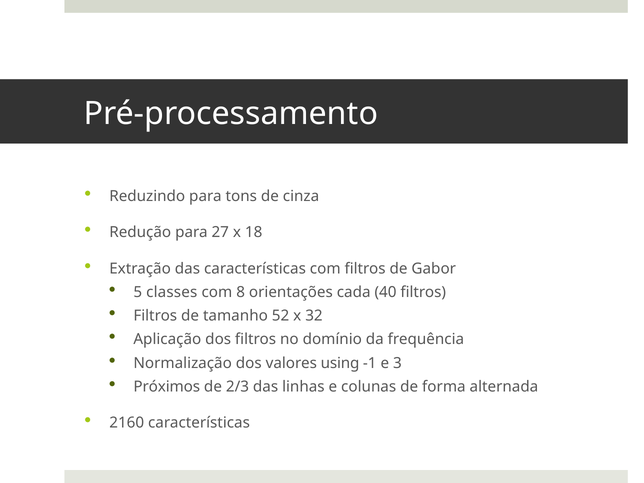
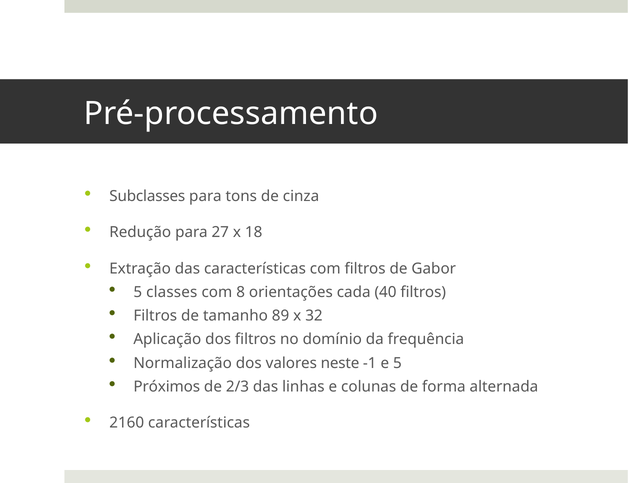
Reduzindo: Reduzindo -> Subclasses
52: 52 -> 89
using: using -> neste
e 3: 3 -> 5
